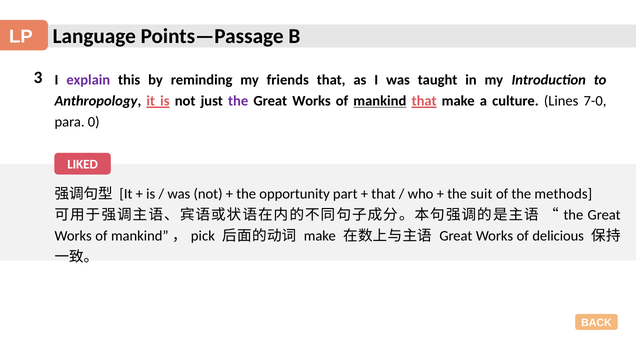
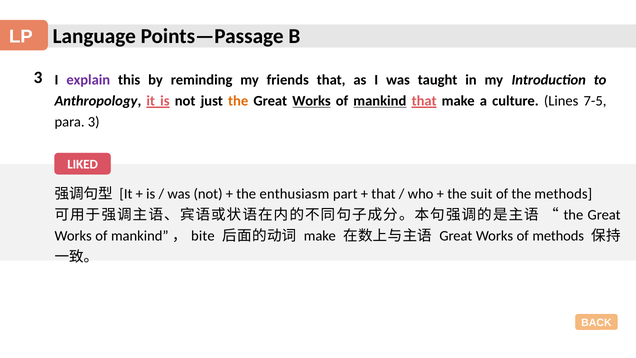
the at (238, 101) colour: purple -> orange
Works at (311, 101) underline: none -> present
7-0: 7-0 -> 7-5
para 0: 0 -> 3
opportunity: opportunity -> enthusiasm
pick: pick -> bite
of delicious: delicious -> methods
